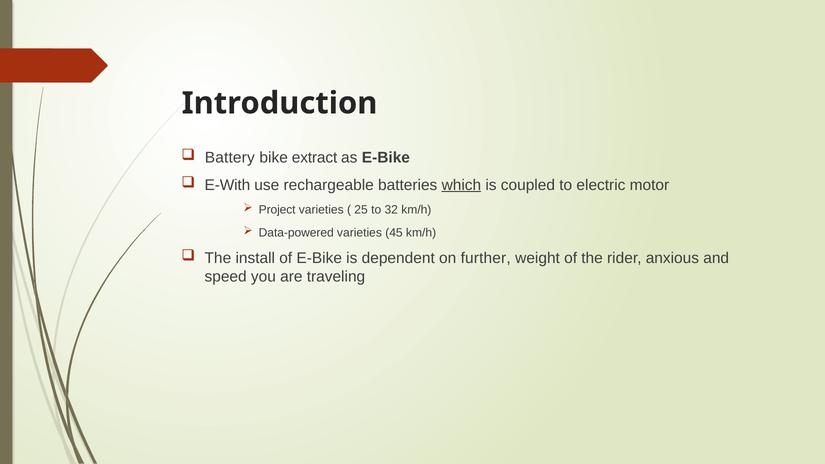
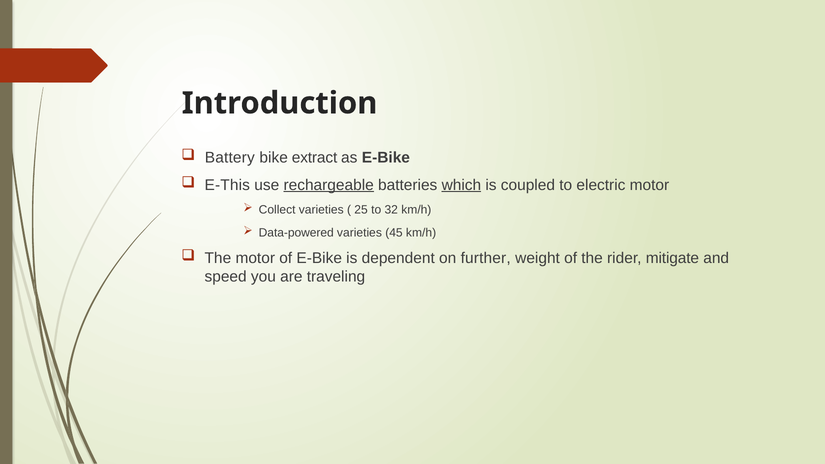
E-With: E-With -> E-This
rechargeable underline: none -> present
Project: Project -> Collect
The install: install -> motor
anxious: anxious -> mitigate
